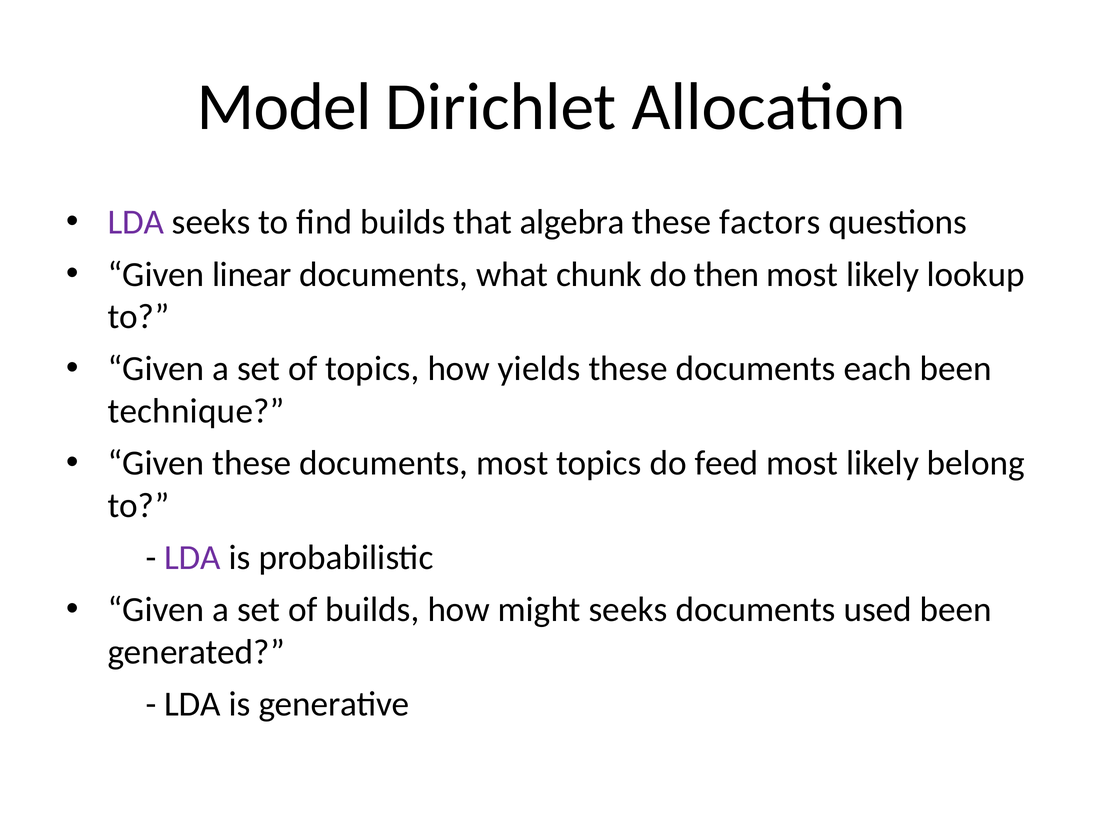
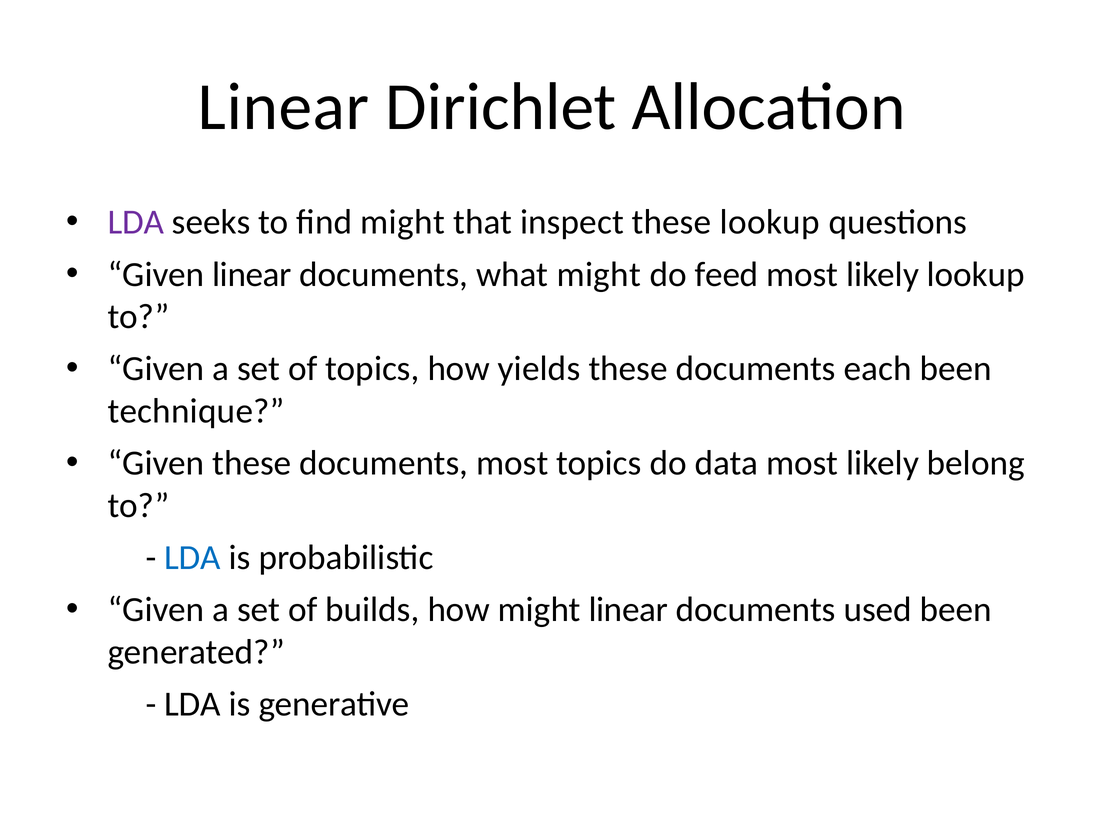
Model at (284, 107): Model -> Linear
find builds: builds -> might
algebra: algebra -> inspect
these factors: factors -> lookup
what chunk: chunk -> might
then: then -> feed
feed: feed -> data
LDA at (193, 558) colour: purple -> blue
might seeks: seeks -> linear
